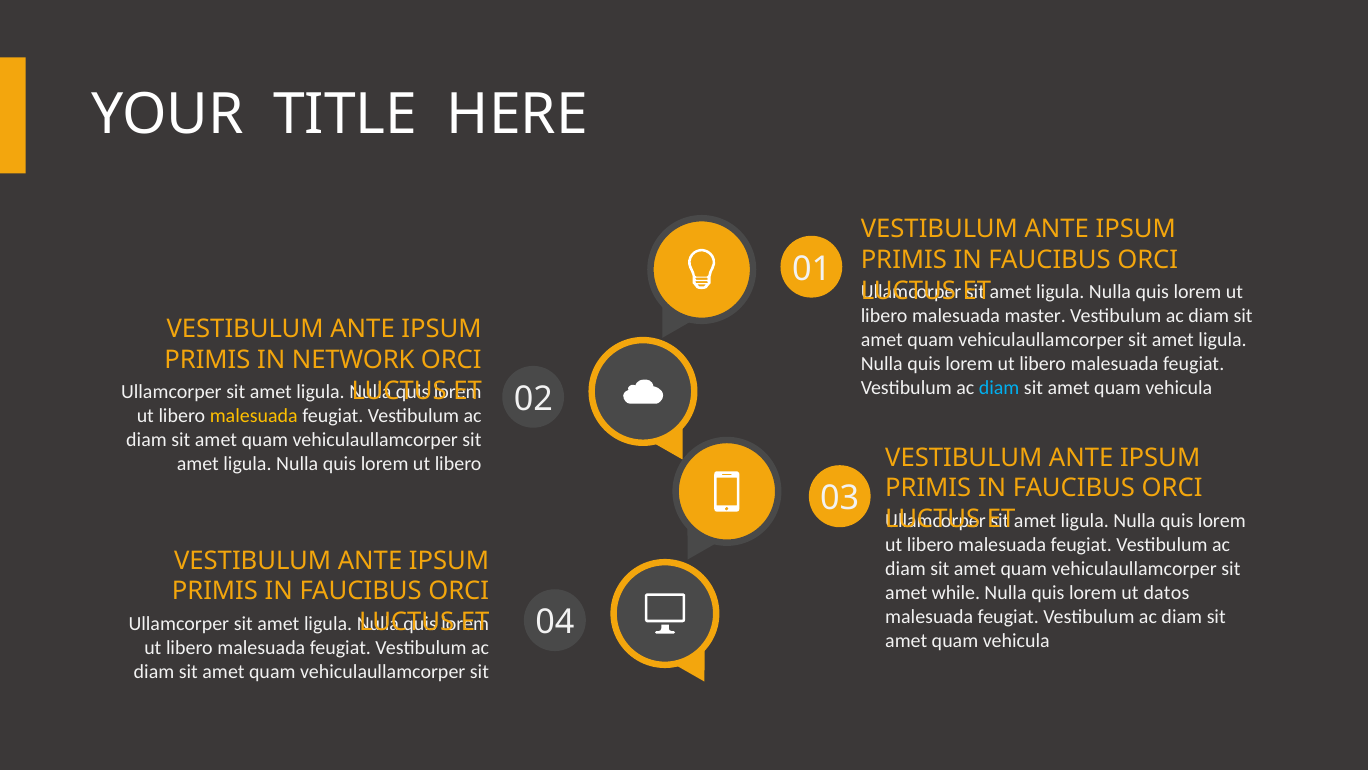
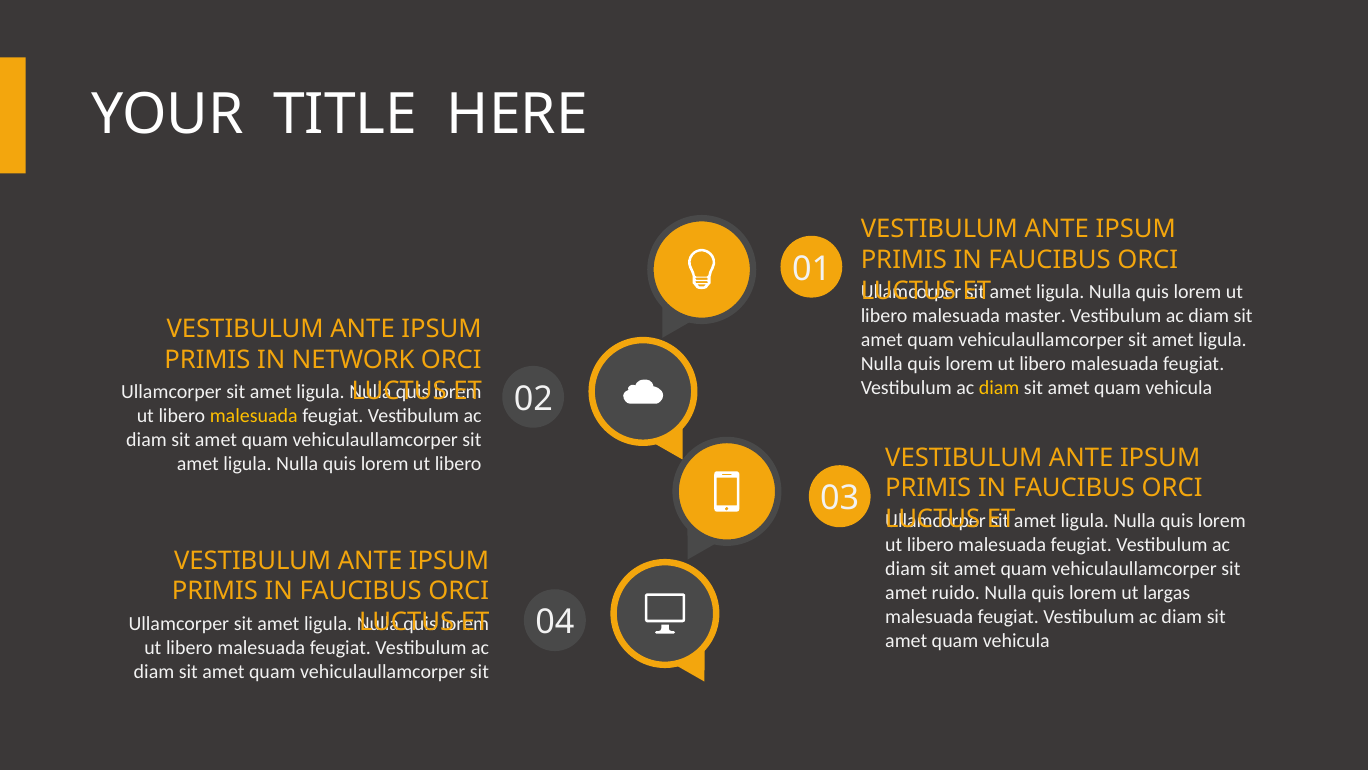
diam at (999, 388) colour: light blue -> yellow
while: while -> ruido
datos: datos -> largas
